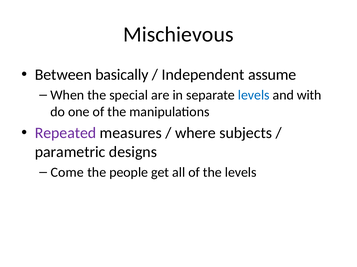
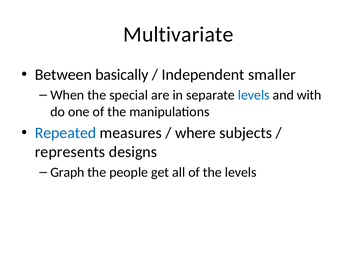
Mischievous: Mischievous -> Multivariate
assume: assume -> smaller
Repeated colour: purple -> blue
parametric: parametric -> represents
Come: Come -> Graph
